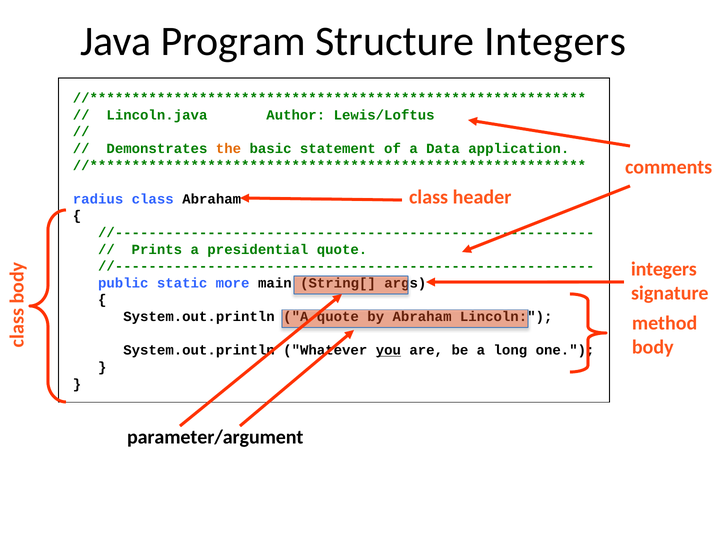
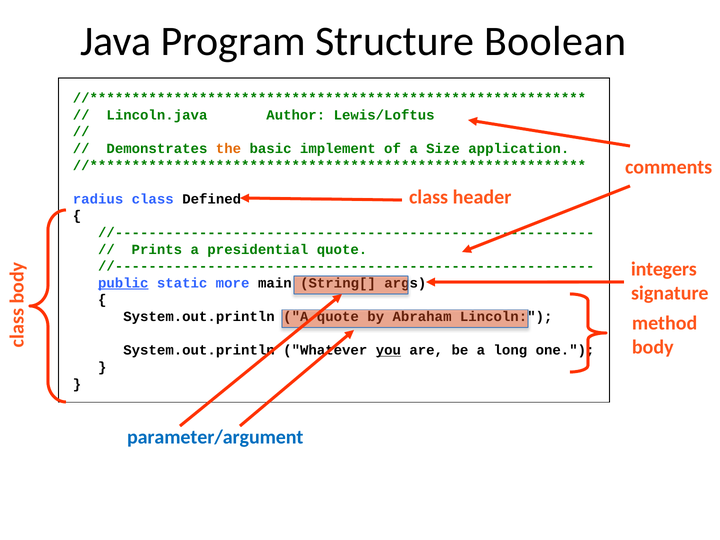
Structure Integers: Integers -> Boolean
statement: statement -> implement
Data: Data -> Size
class Abraham: Abraham -> Defined
public underline: none -> present
parameter/argument colour: black -> blue
